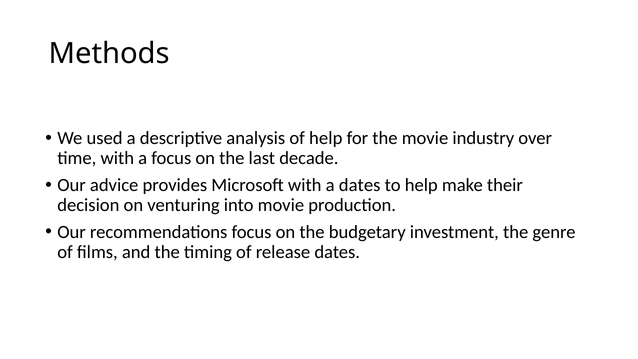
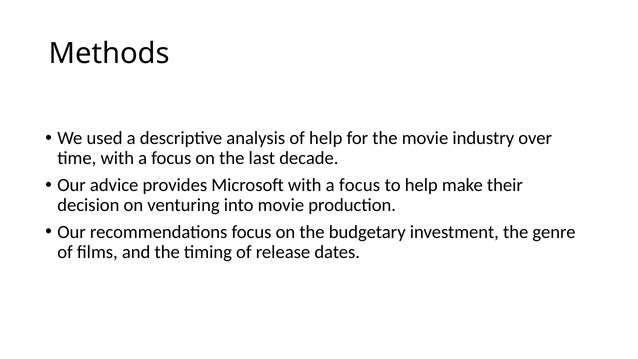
Microsoft with a dates: dates -> focus
